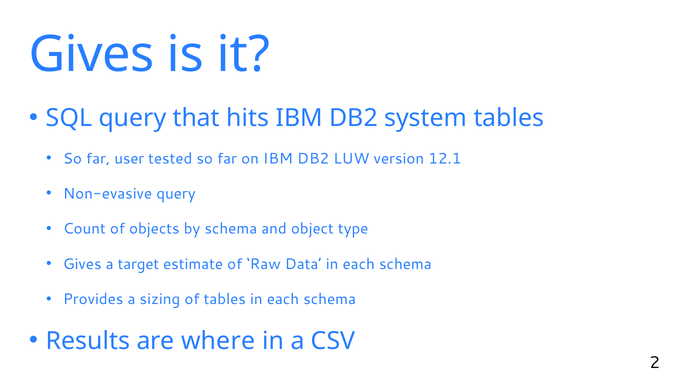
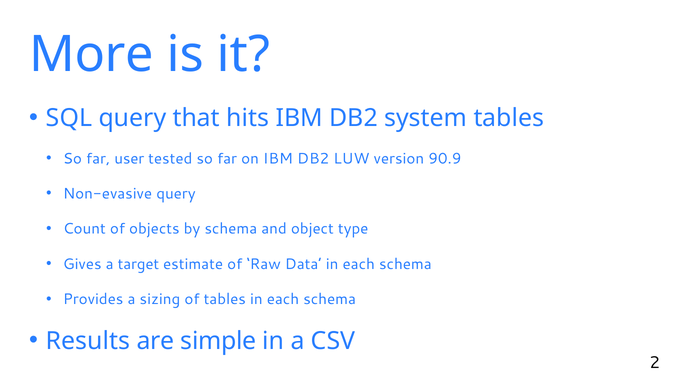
Gives at (92, 54): Gives -> More
12.1: 12.1 -> 90.9
where: where -> simple
